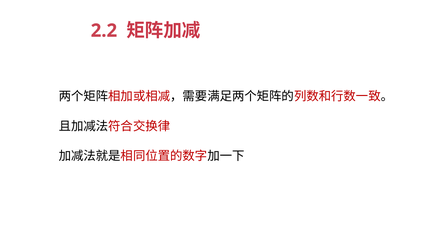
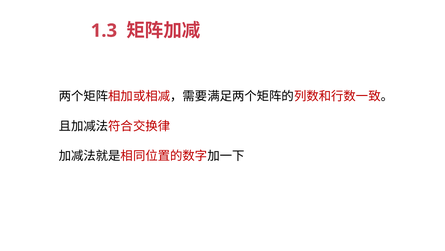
2.2: 2.2 -> 1.3
